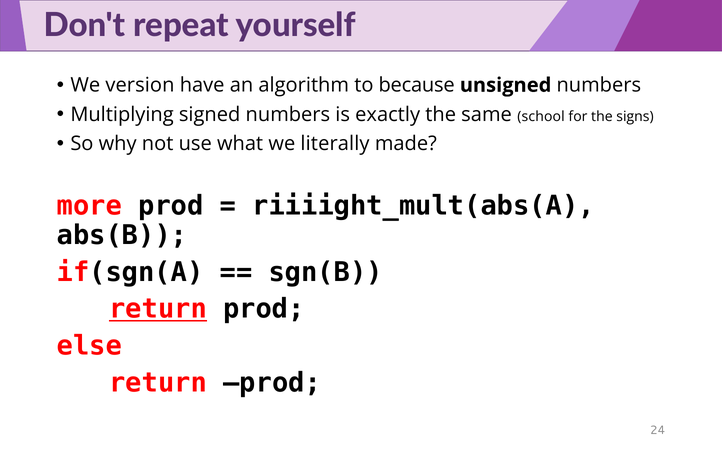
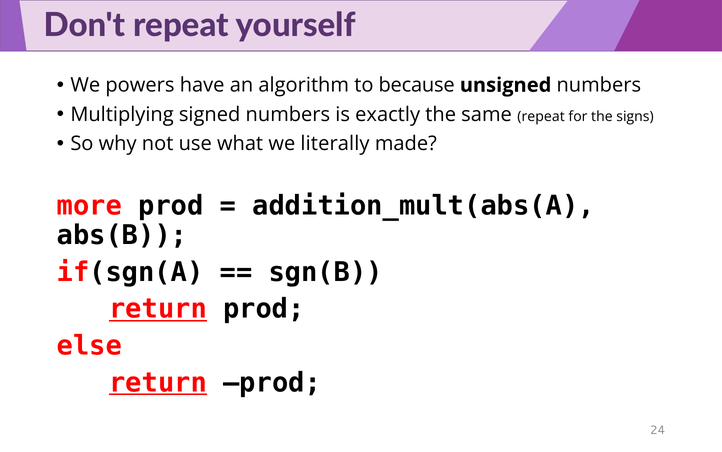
version: version -> powers
same school: school -> repeat
riiiight_mult(abs(A: riiiight_mult(abs(A -> addition_mult(abs(A
return at (158, 382) underline: none -> present
